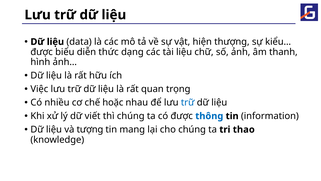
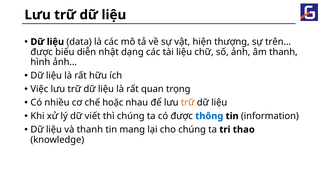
kiểu…: kiểu… -> trên…
thức: thức -> nhật
trữ at (188, 102) colour: blue -> orange
và tượng: tượng -> thanh
